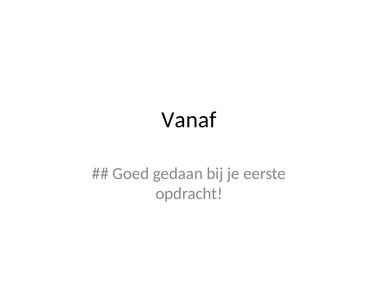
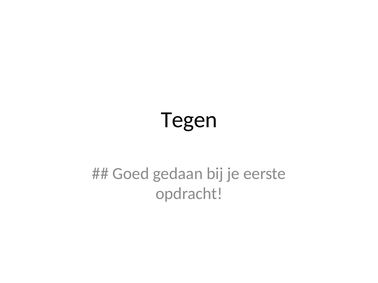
Vanaf: Vanaf -> Tegen
